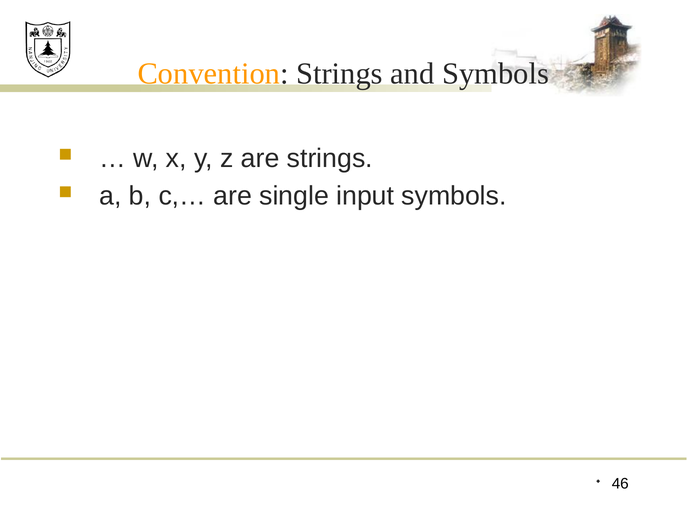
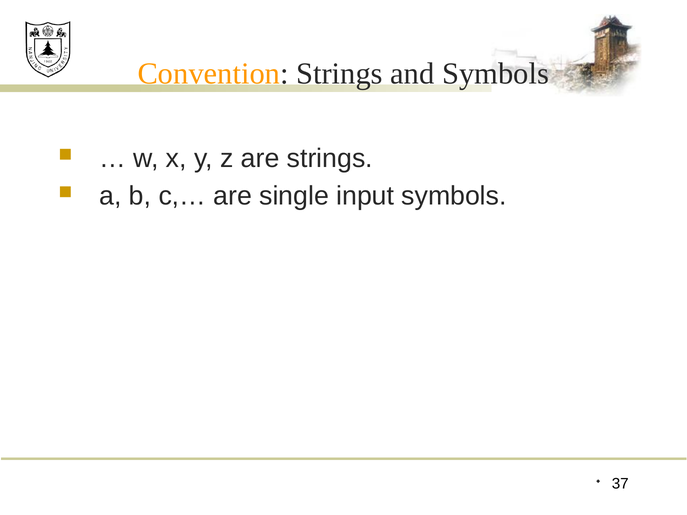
46: 46 -> 37
